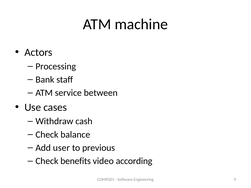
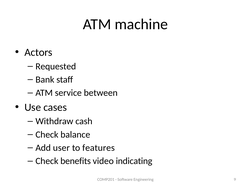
Processing: Processing -> Requested
previous: previous -> features
according: according -> indicating
